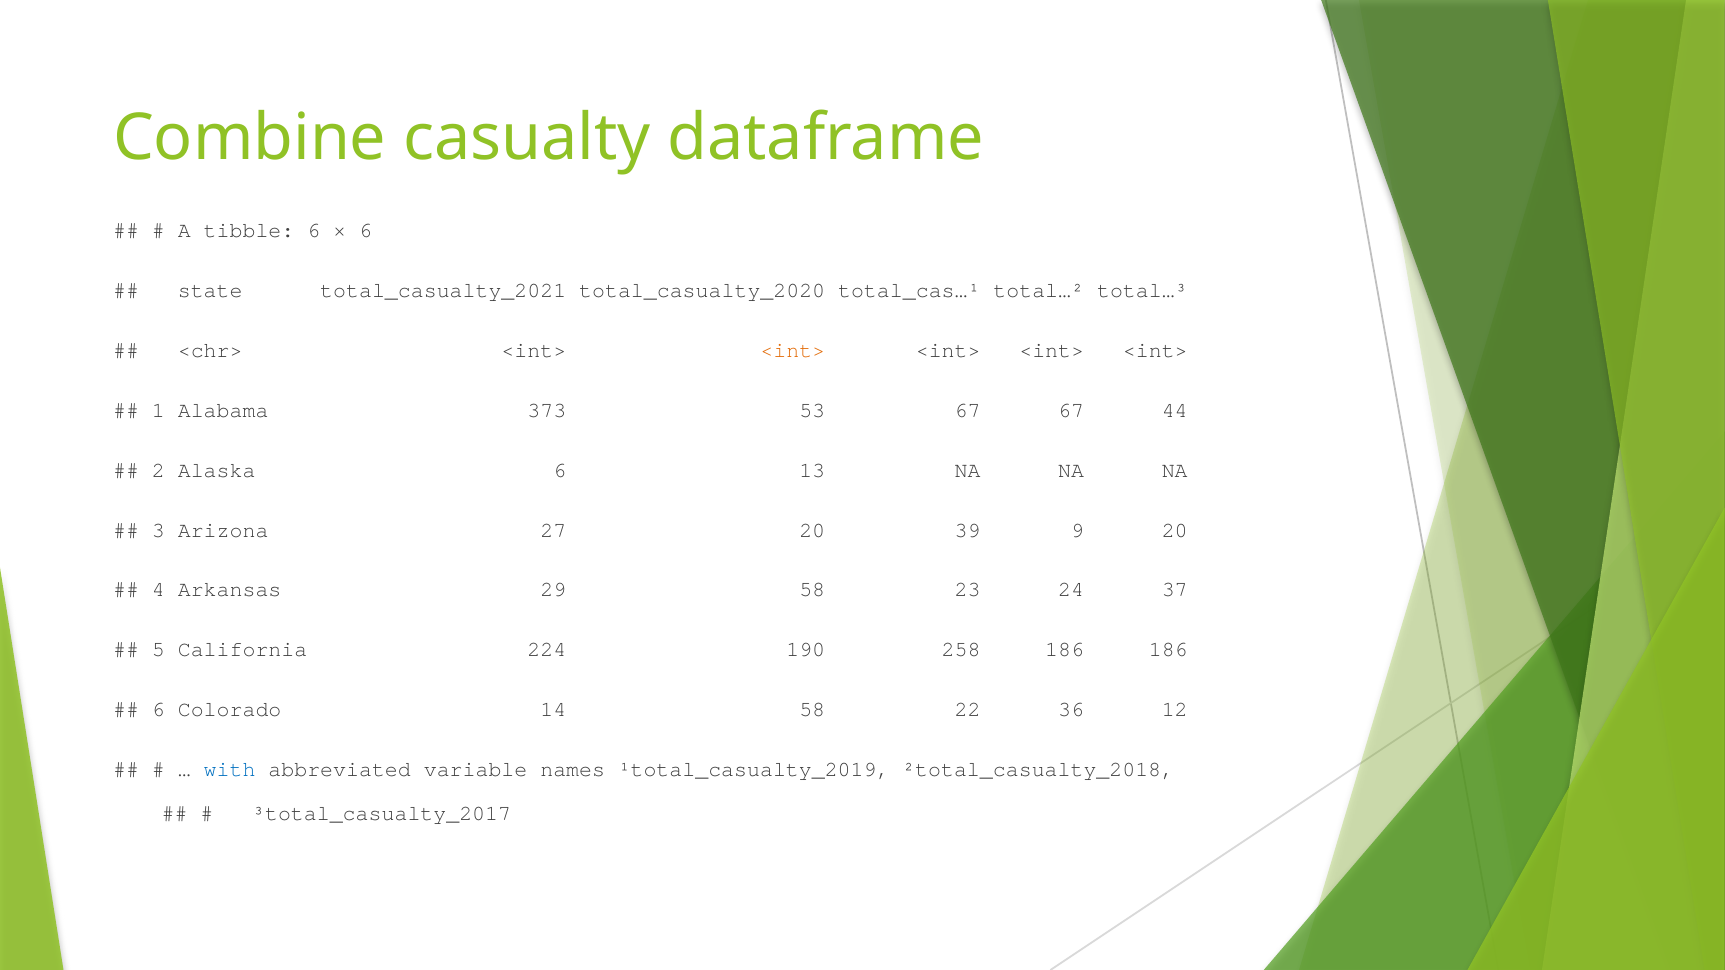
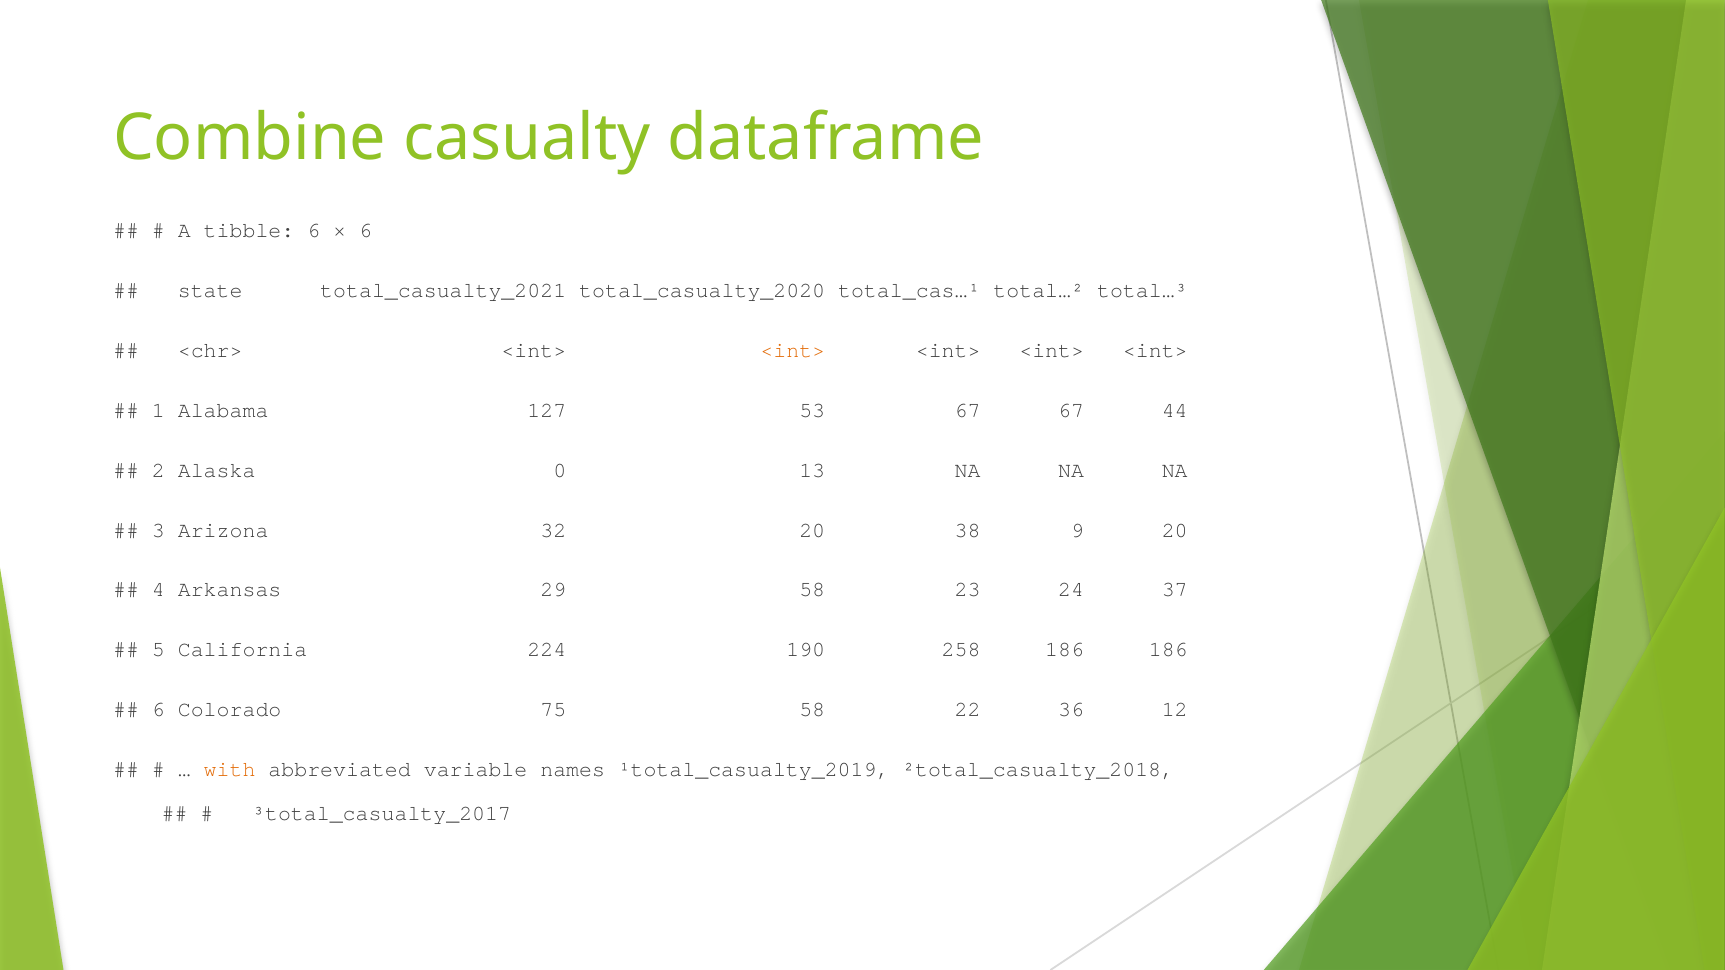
373: 373 -> 127
Alaska 6: 6 -> 0
27: 27 -> 32
39: 39 -> 38
14: 14 -> 75
with colour: blue -> orange
